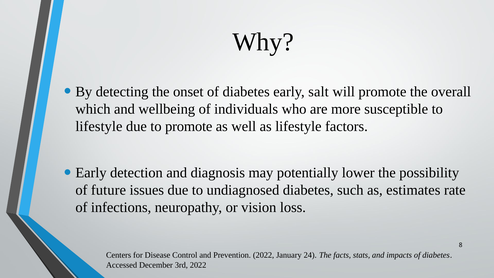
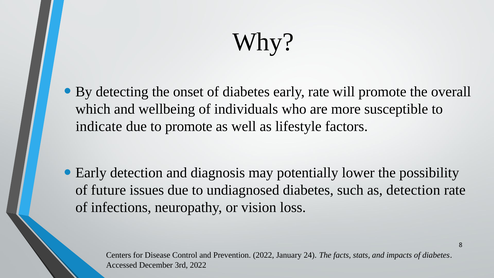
early salt: salt -> rate
lifestyle at (99, 126): lifestyle -> indicate
as estimates: estimates -> detection
